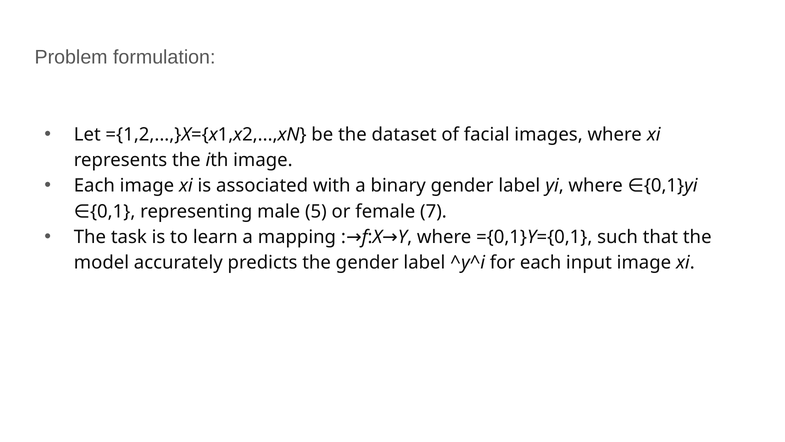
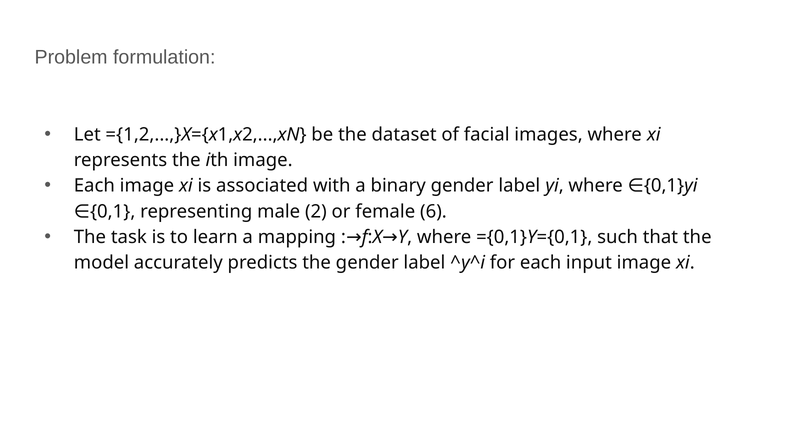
5: 5 -> 2
7: 7 -> 6
